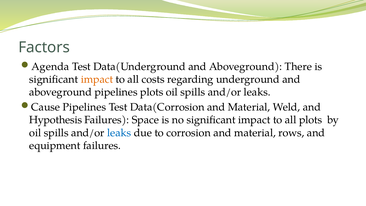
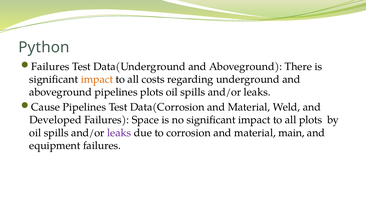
Factors: Factors -> Python
Agenda at (50, 67): Agenda -> Failures
Hypothesis: Hypothesis -> Developed
leaks at (119, 133) colour: blue -> purple
rows: rows -> main
